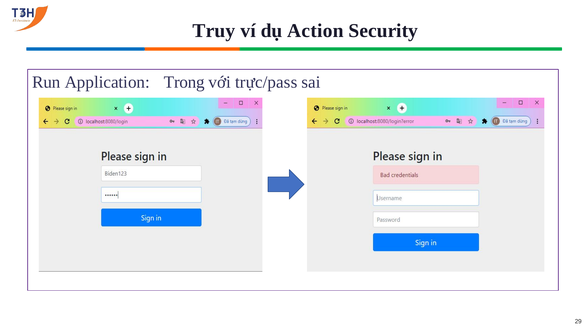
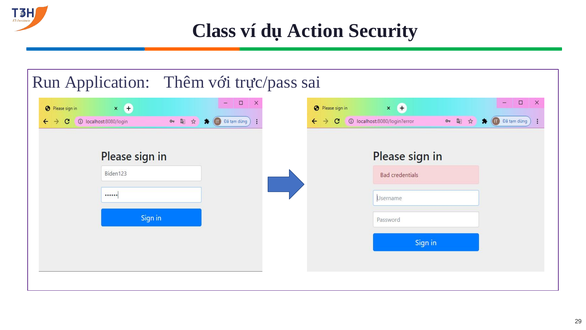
Truy: Truy -> Class
Trong: Trong -> Thêm
